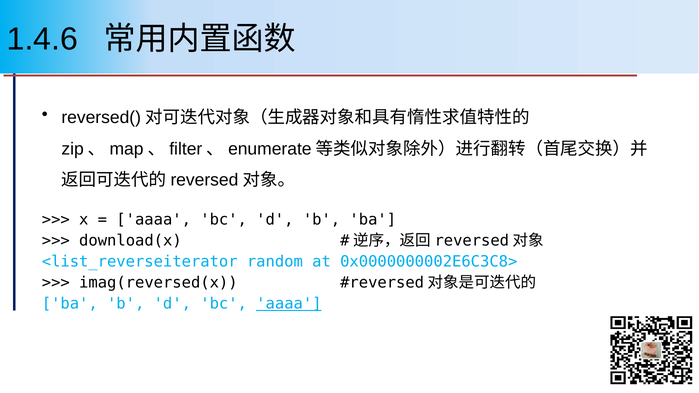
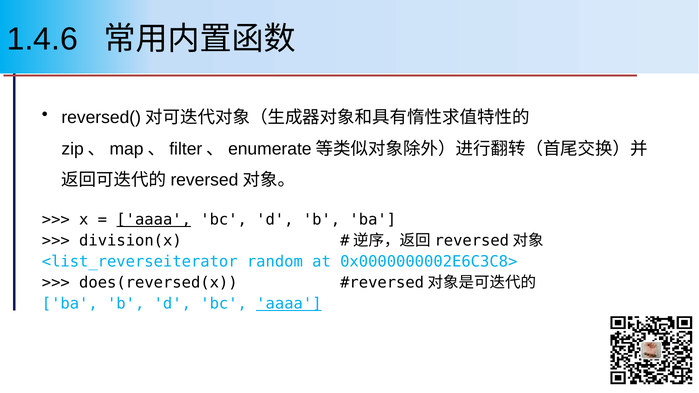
aaaa at (154, 220) underline: none -> present
download(x: download(x -> division(x
imag(reversed(x: imag(reversed(x -> does(reversed(x
